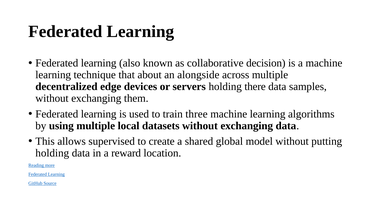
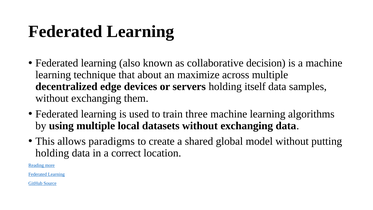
alongside: alongside -> maximize
there: there -> itself
supervised: supervised -> paradigms
reward: reward -> correct
